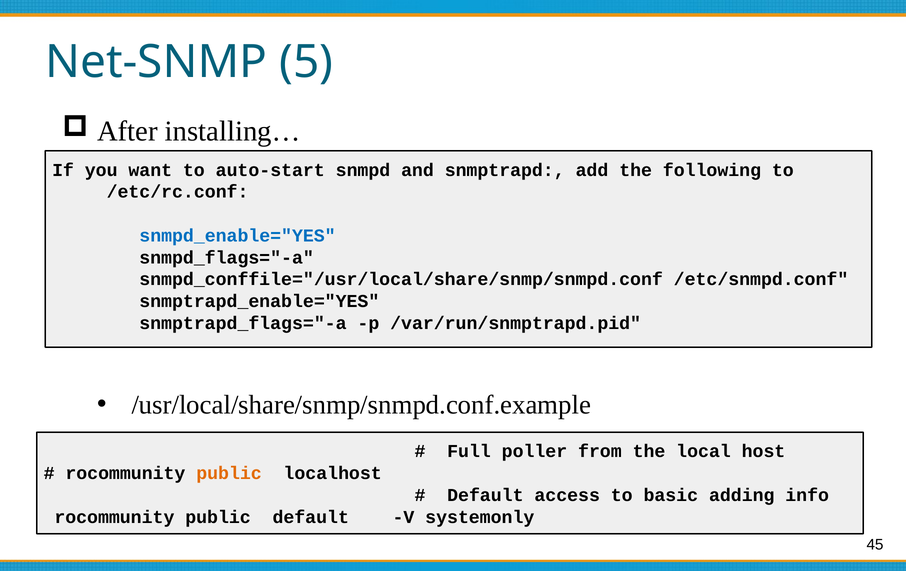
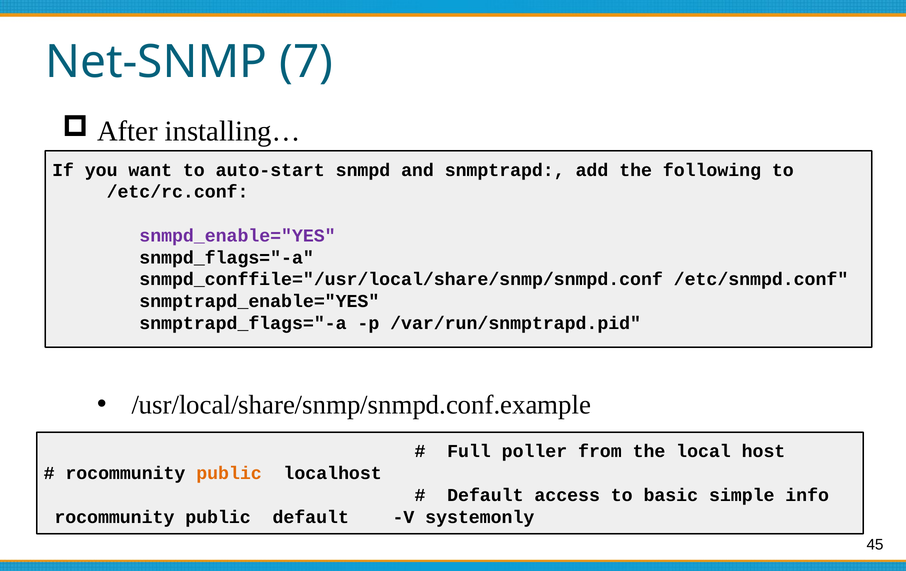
5: 5 -> 7
snmpd_enable="YES colour: blue -> purple
adding: adding -> simple
